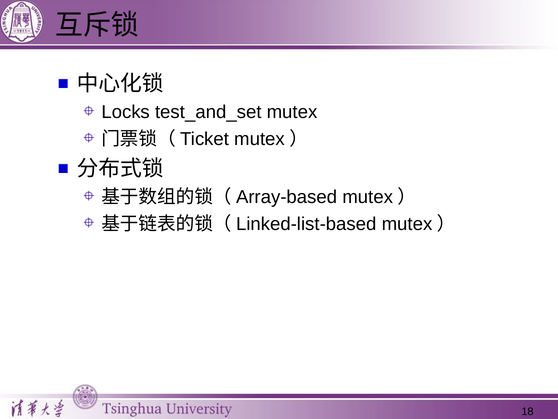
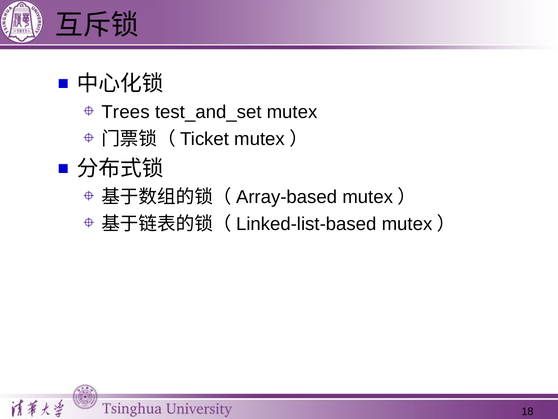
Locks: Locks -> Trees
